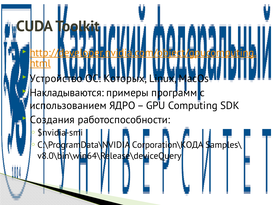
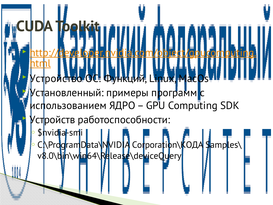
Которых: Которых -> Функций
Накладываются: Накладываются -> Установленный
Создания: Создания -> Устройств
